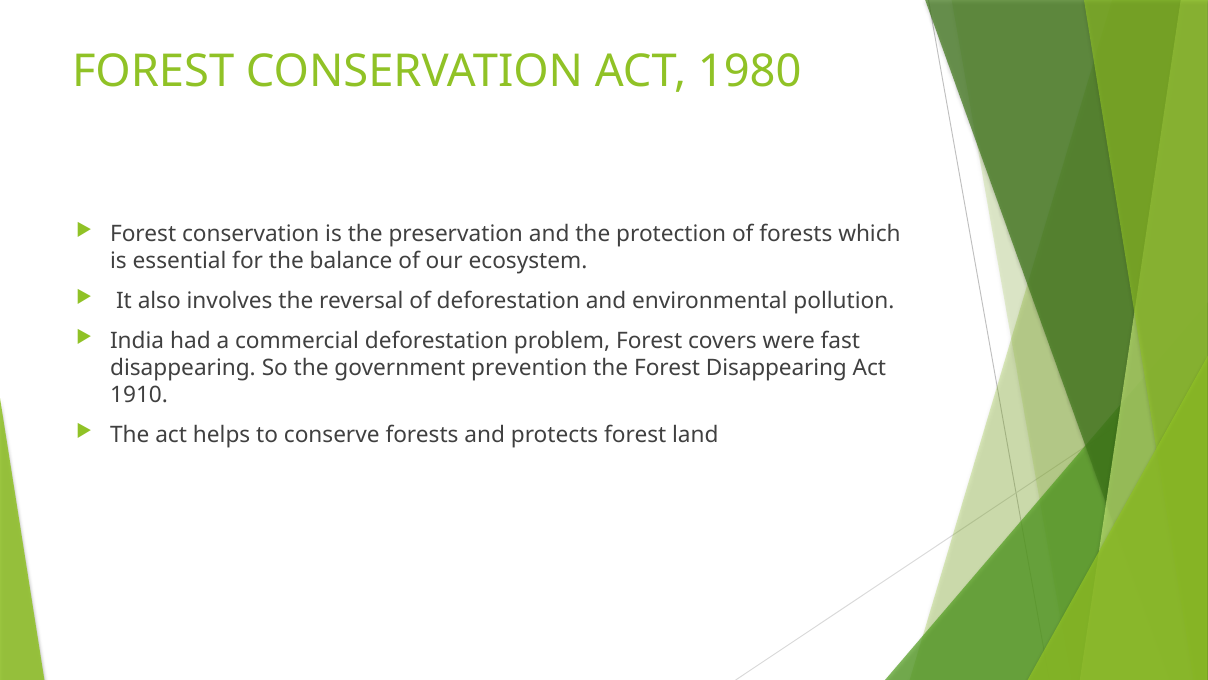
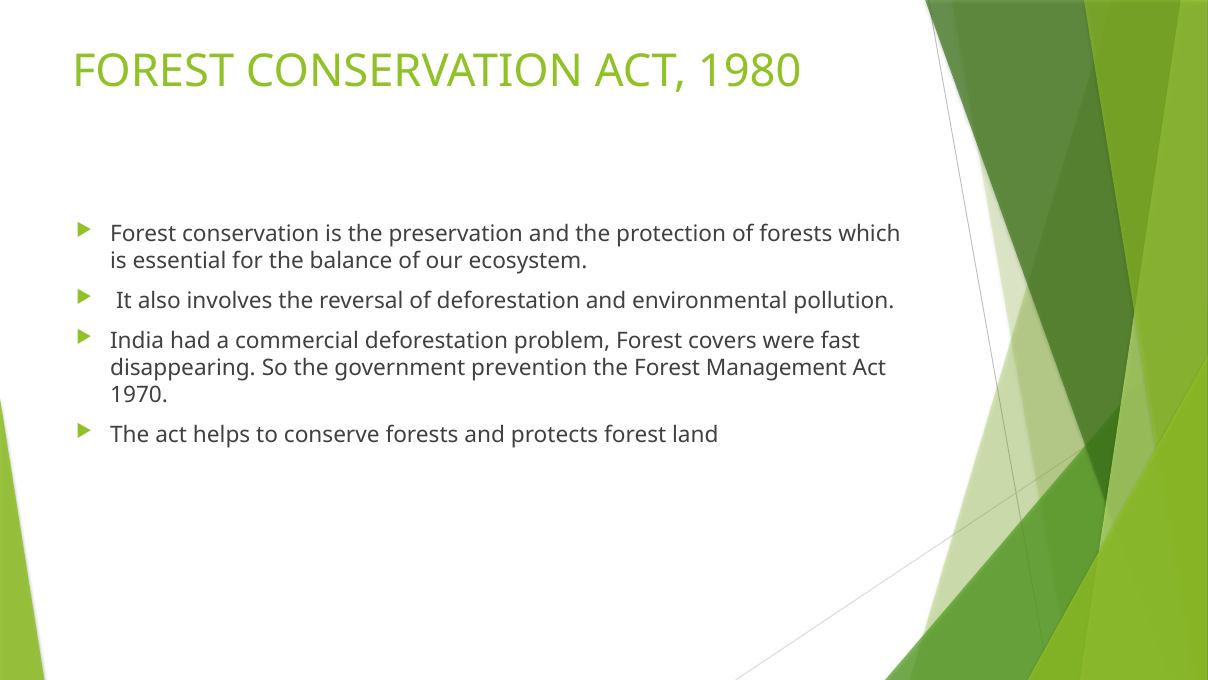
Forest Disappearing: Disappearing -> Management
1910: 1910 -> 1970
